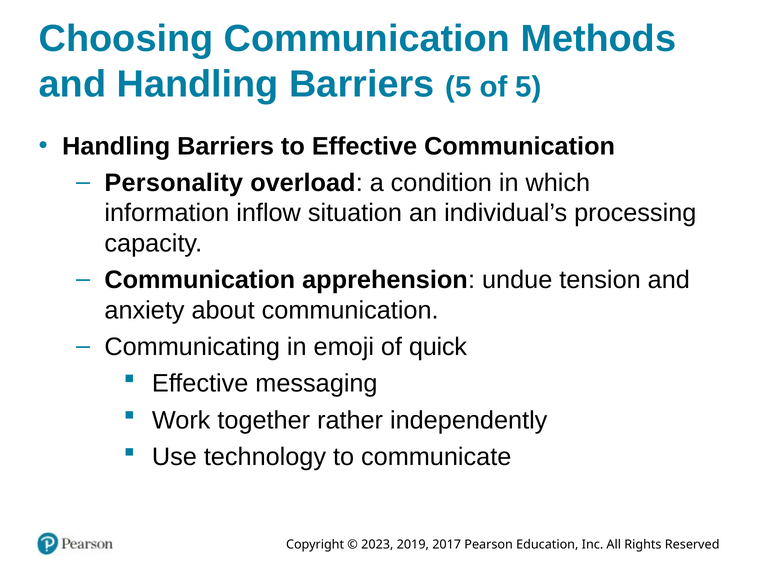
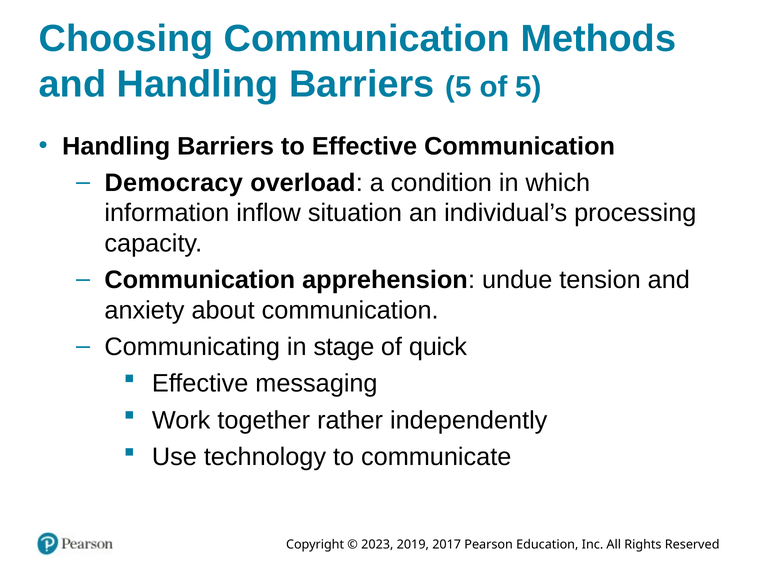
Personality: Personality -> Democracy
emoji: emoji -> stage
